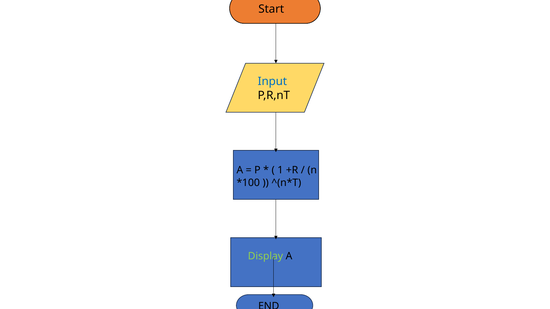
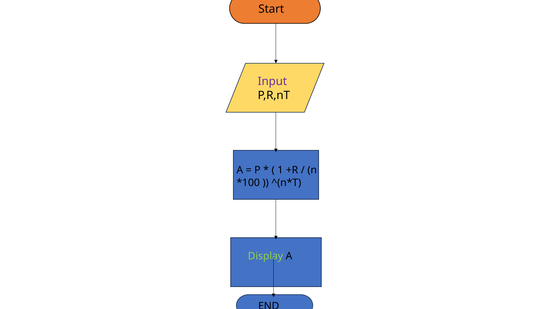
Input colour: blue -> purple
